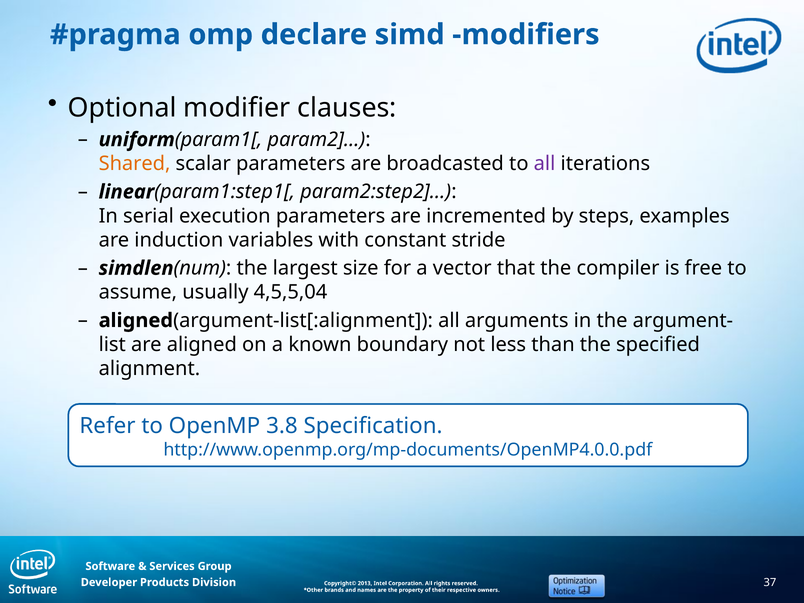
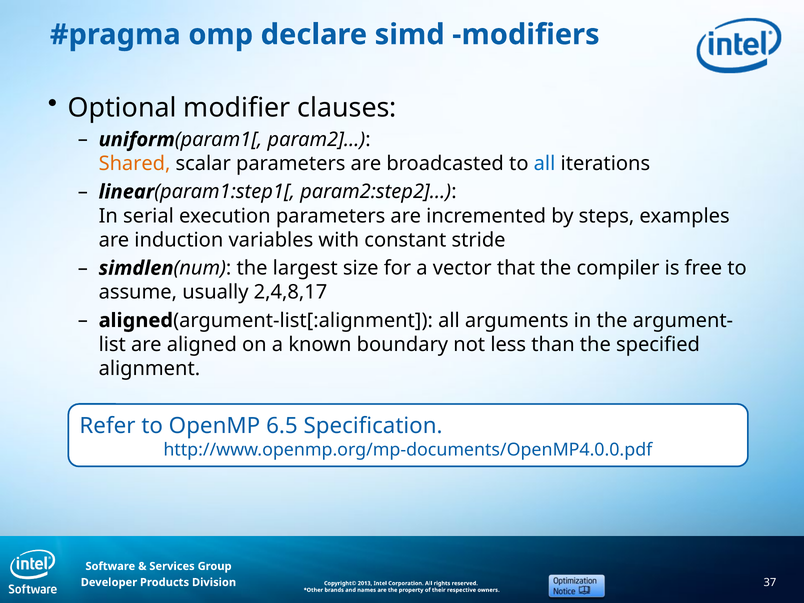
all at (545, 164) colour: purple -> blue
4,5,5,04: 4,5,5,04 -> 2,4,8,17
3.8: 3.8 -> 6.5
